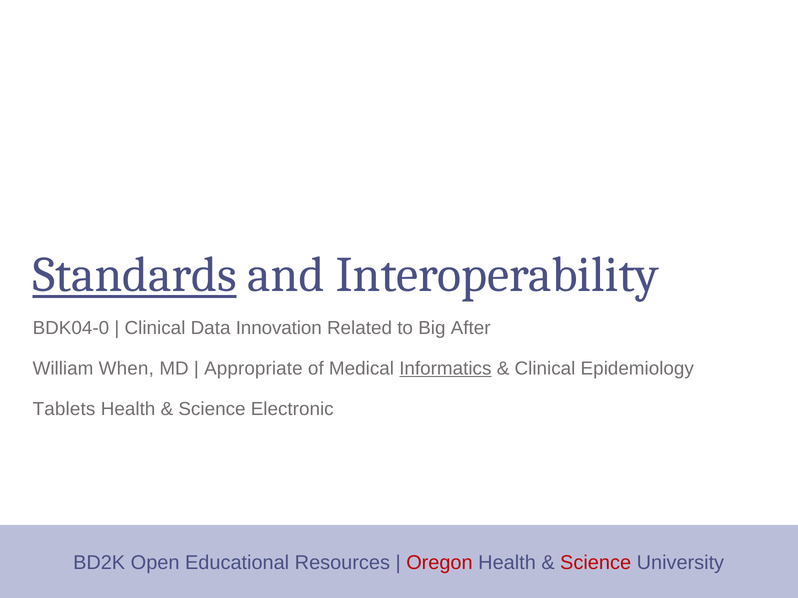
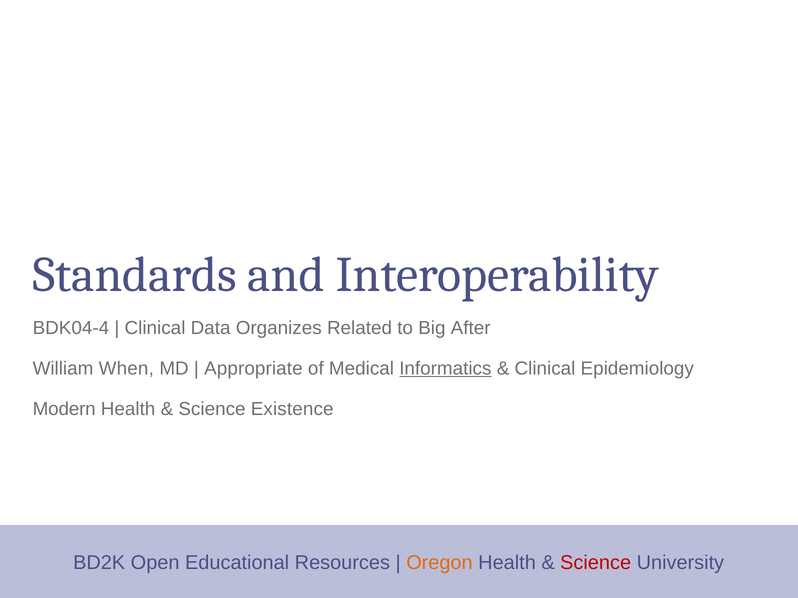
Standards underline: present -> none
BDK04-0: BDK04-0 -> BDK04-4
Innovation: Innovation -> Organizes
Tablets: Tablets -> Modern
Electronic: Electronic -> Existence
Oregon colour: red -> orange
